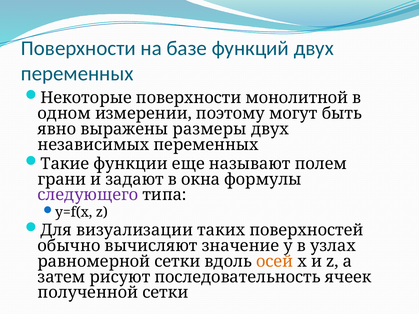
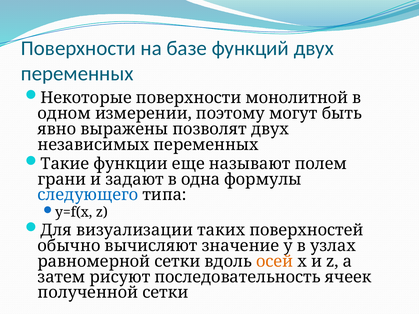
размеры: размеры -> позволят
окна: окна -> одна
следующего colour: purple -> blue
